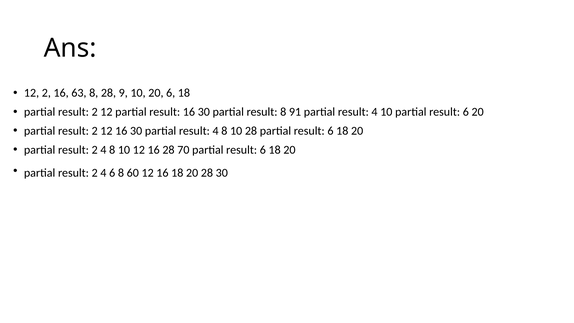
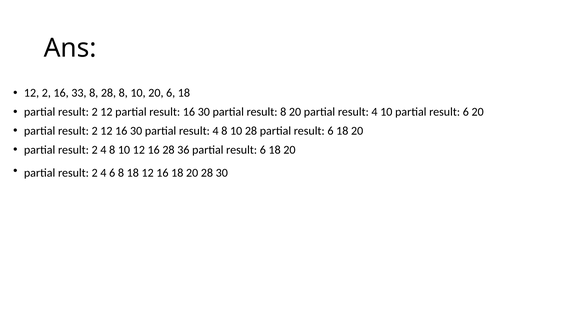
63: 63 -> 33
28 9: 9 -> 8
8 91: 91 -> 20
70: 70 -> 36
8 60: 60 -> 18
